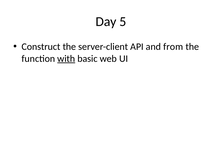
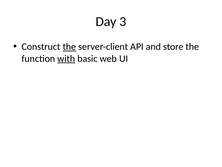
5: 5 -> 3
the at (69, 47) underline: none -> present
from: from -> store
